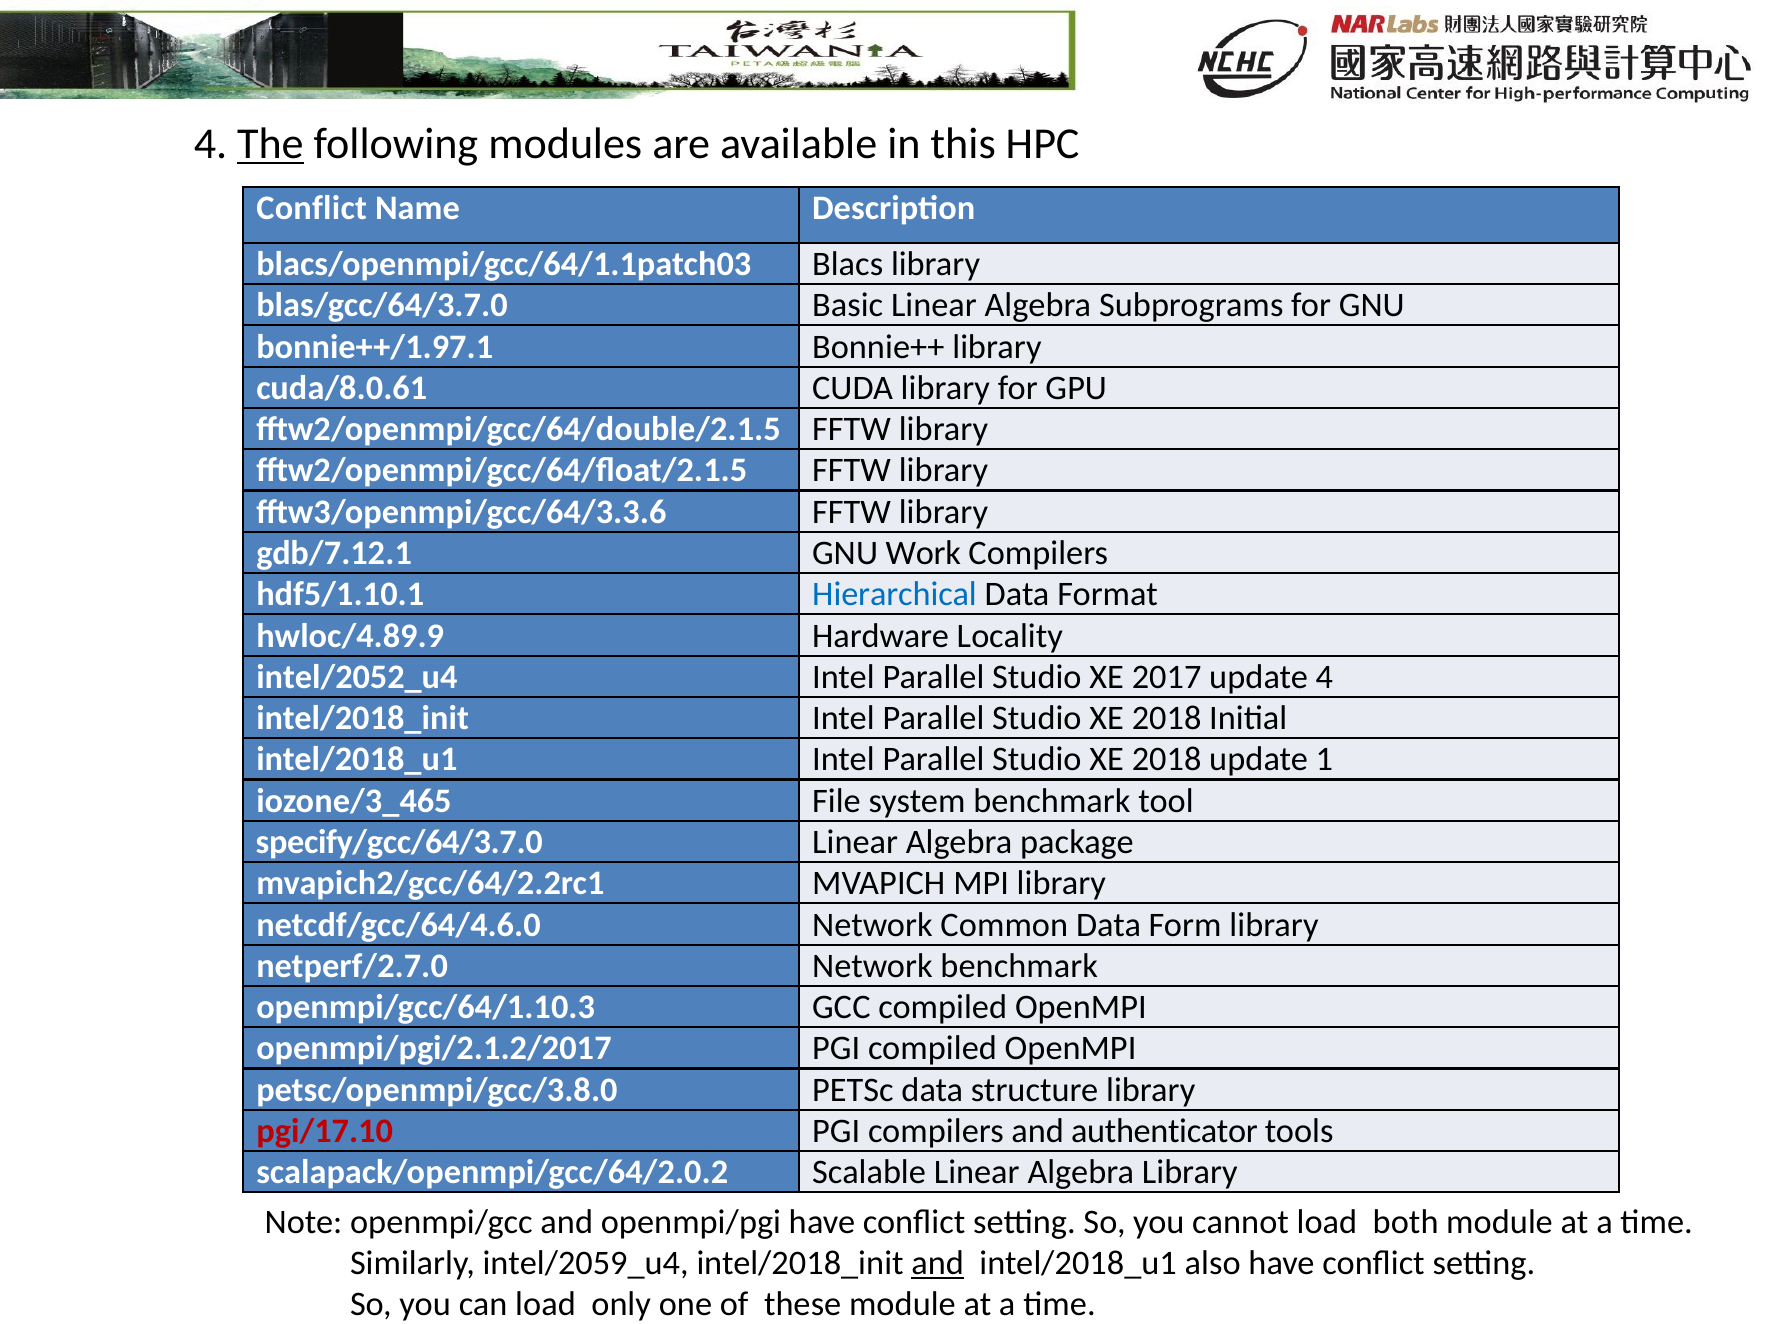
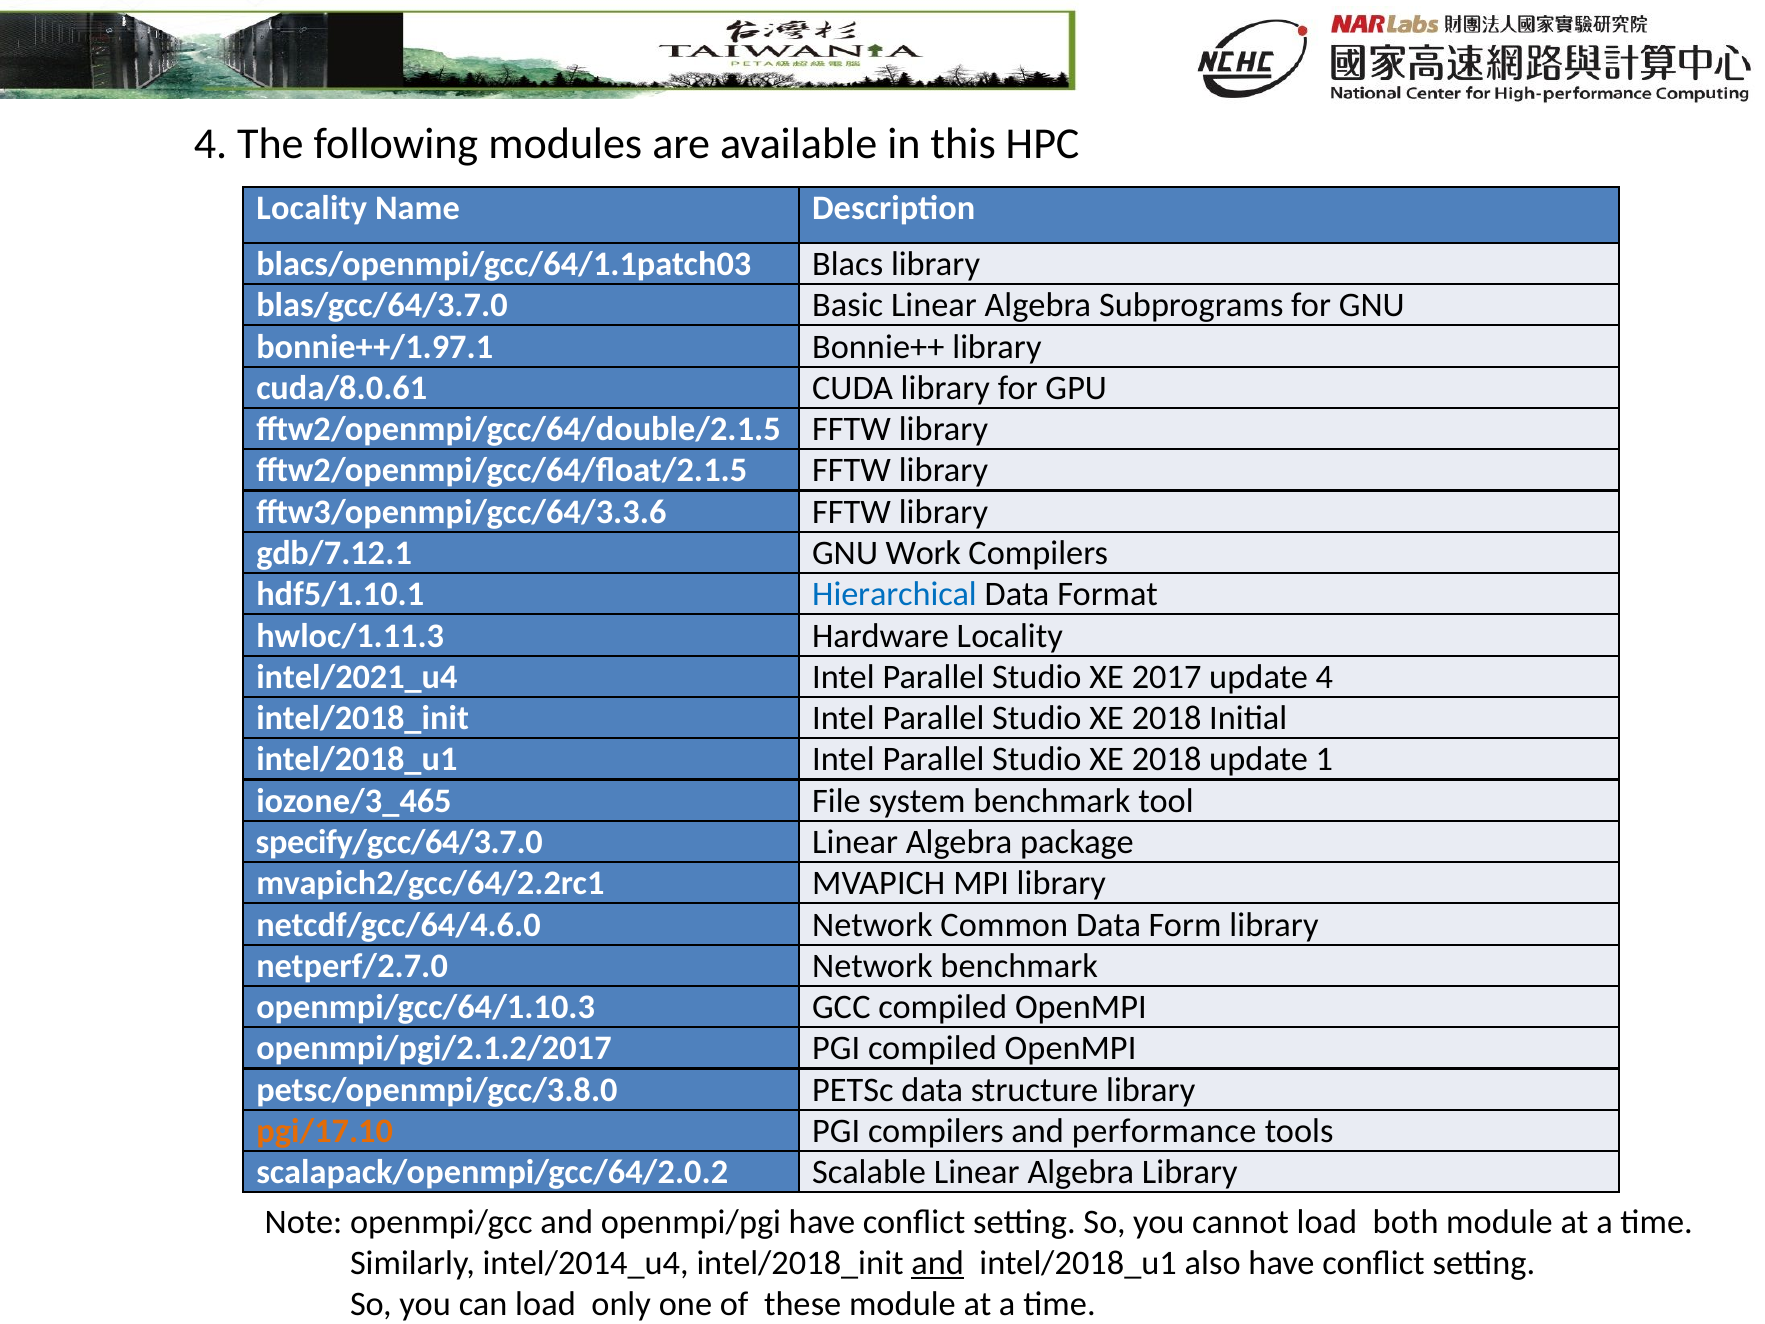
The underline: present -> none
Conflict at (312, 208): Conflict -> Locality
hwloc/4.89.9: hwloc/4.89.9 -> hwloc/1.11.3
intel/2052_u4: intel/2052_u4 -> intel/2021_u4
pgi/17.10 colour: red -> orange
authenticator: authenticator -> performance
intel/2059_u4: intel/2059_u4 -> intel/2014_u4
